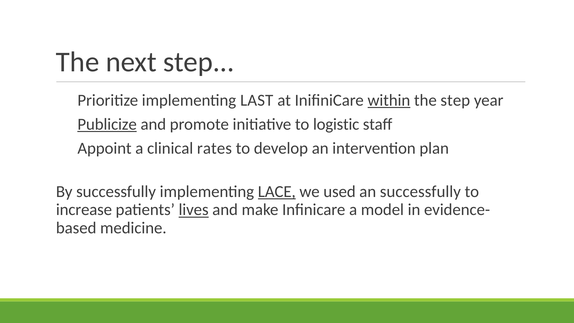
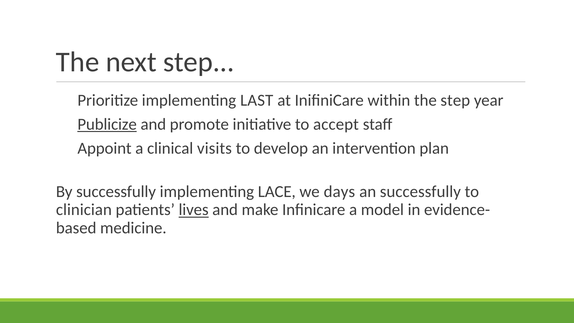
within underline: present -> none
logistic: logistic -> accept
rates: rates -> visits
LACE underline: present -> none
used: used -> days
increase: increase -> clinician
